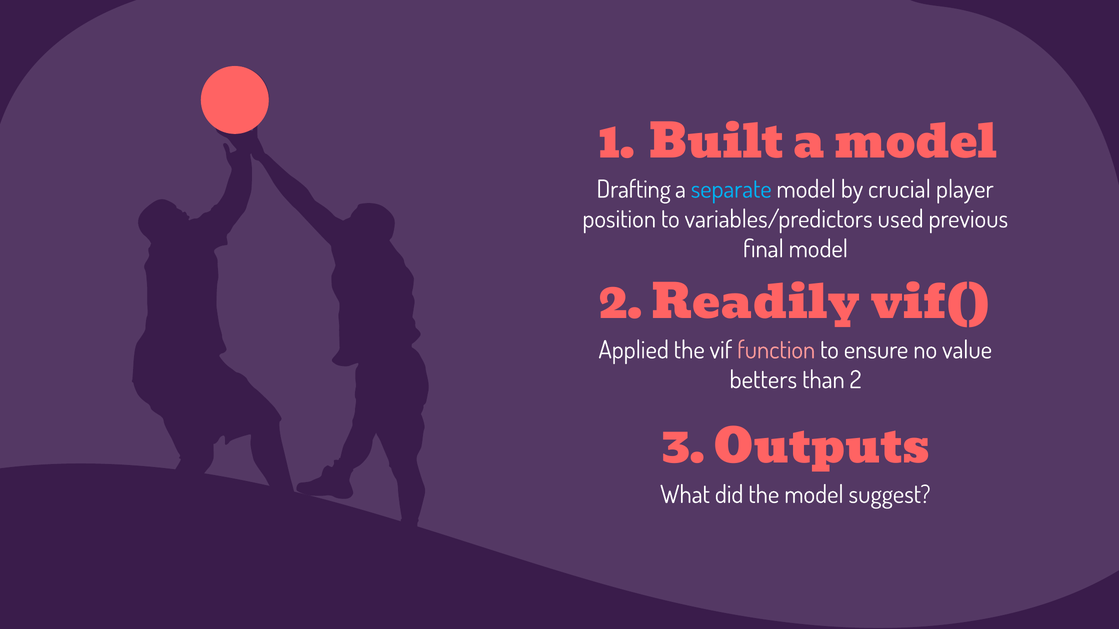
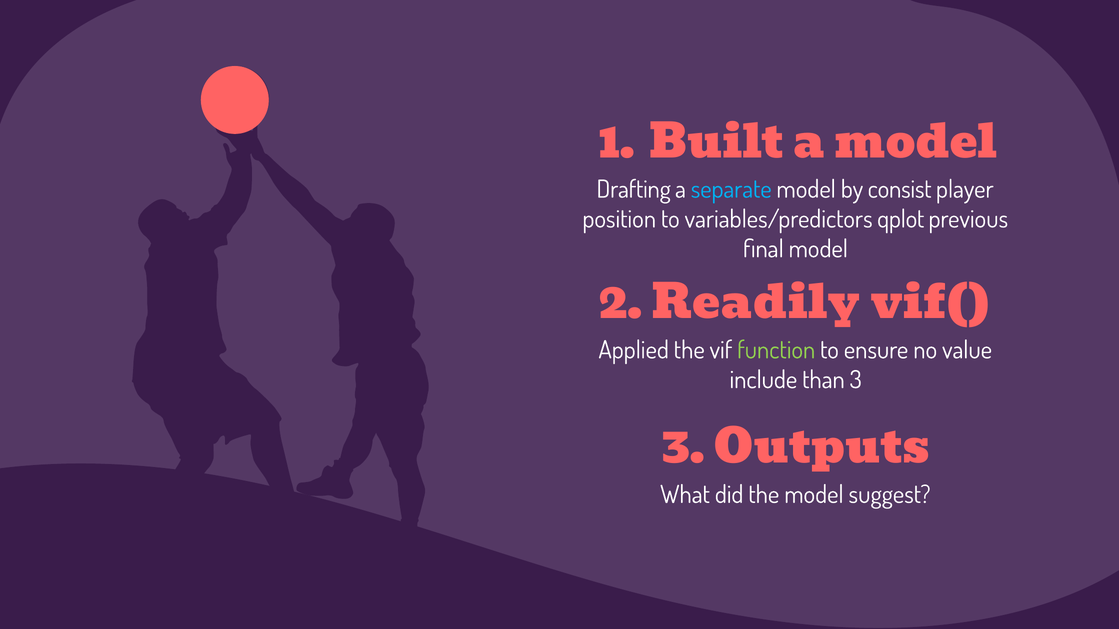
crucial: crucial -> consist
used: used -> qplot
function colour: pink -> light green
betters: betters -> include
than 2: 2 -> 3
